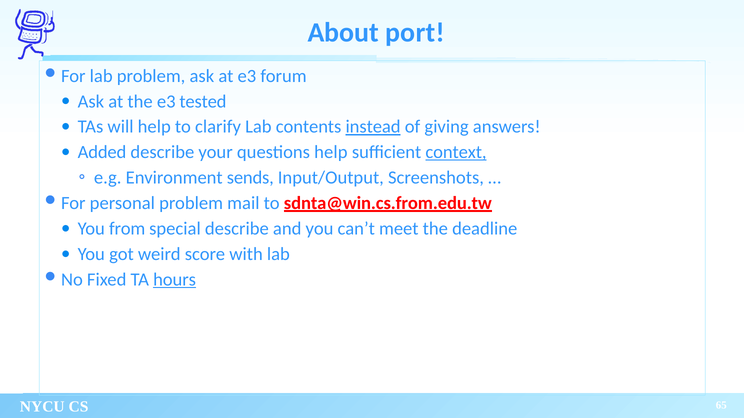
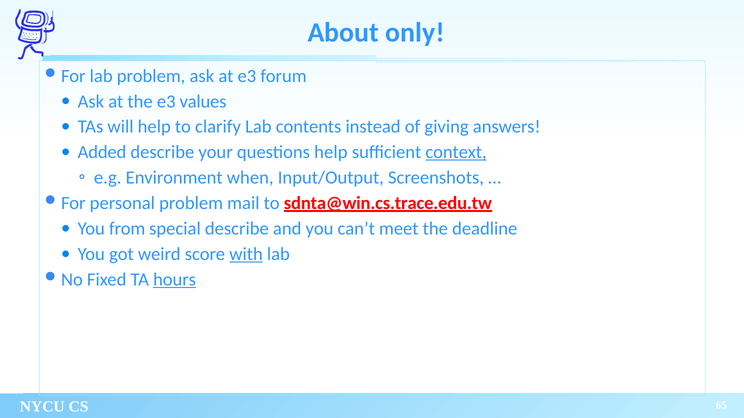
port: port -> only
tested: tested -> values
instead underline: present -> none
sends: sends -> when
sdnta@win.cs.from.edu.tw: sdnta@win.cs.from.edu.tw -> sdnta@win.cs.trace.edu.tw
with underline: none -> present
